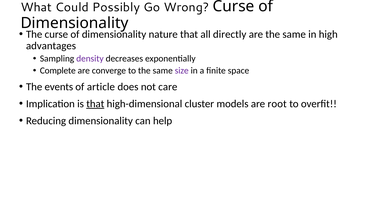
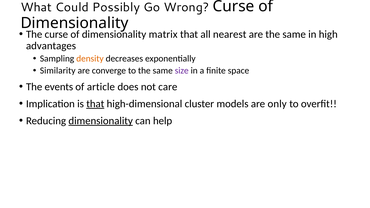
nature: nature -> matrix
directly: directly -> nearest
density colour: purple -> orange
Complete: Complete -> Similarity
root: root -> only
dimensionality at (101, 121) underline: none -> present
